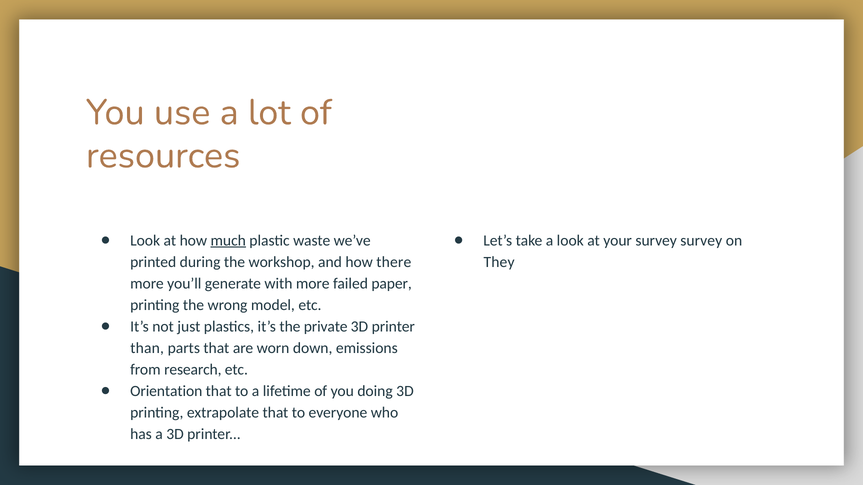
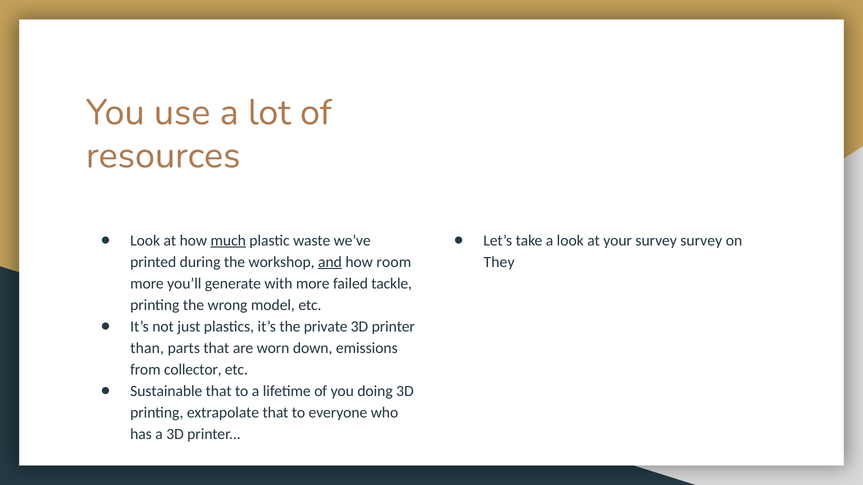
and underline: none -> present
there: there -> room
paper: paper -> tackle
research: research -> collector
Orientation: Orientation -> Sustainable
